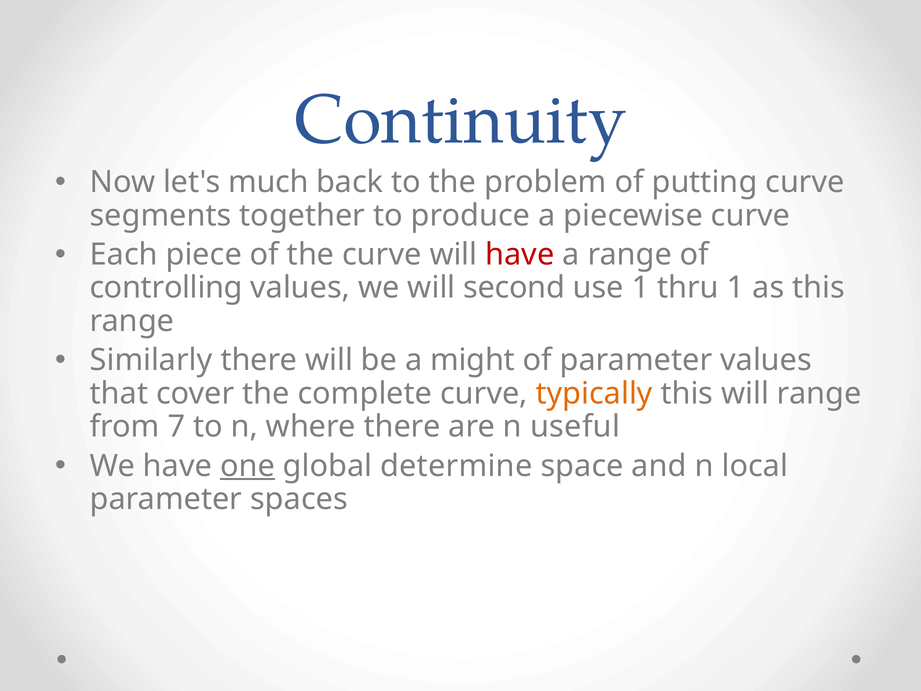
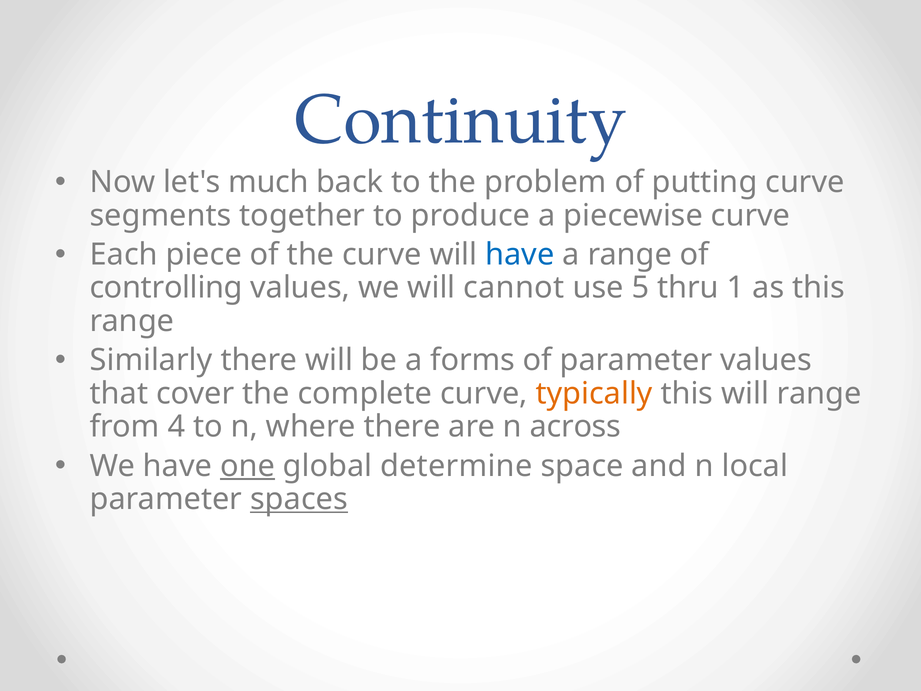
have at (520, 255) colour: red -> blue
second: second -> cannot
use 1: 1 -> 5
might: might -> forms
7: 7 -> 4
useful: useful -> across
spaces underline: none -> present
